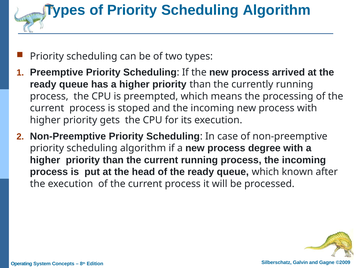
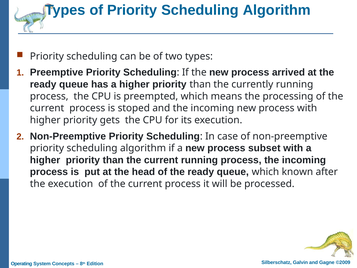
degree: degree -> subset
